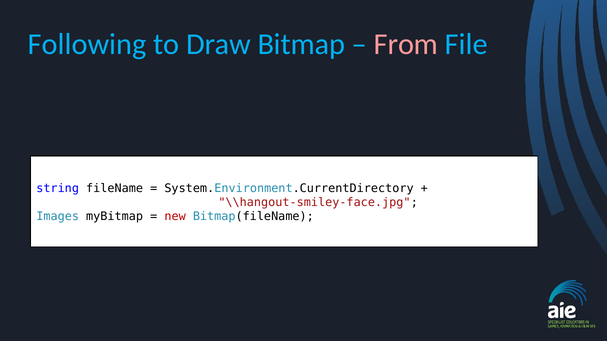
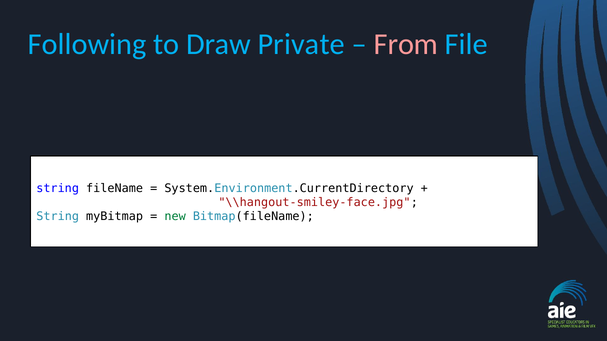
Bitmap: Bitmap -> Private
Images at (58, 217): Images -> String
new colour: red -> green
